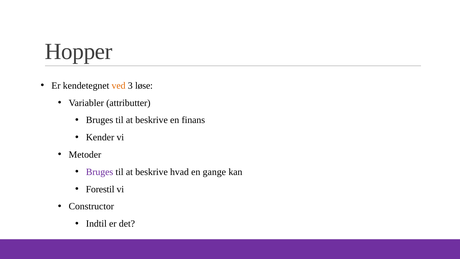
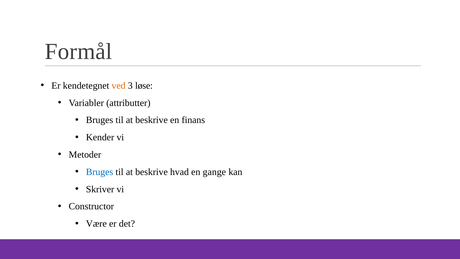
Hopper: Hopper -> Formål
Bruges at (100, 172) colour: purple -> blue
Forestil: Forestil -> Skriver
Indtil: Indtil -> Være
